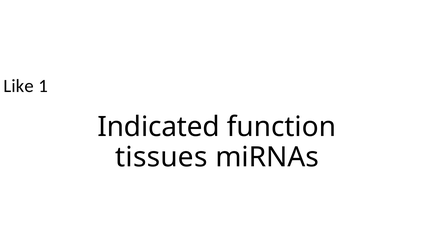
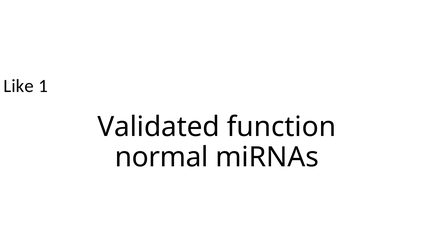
Indicated: Indicated -> Validated
tissues: tissues -> normal
